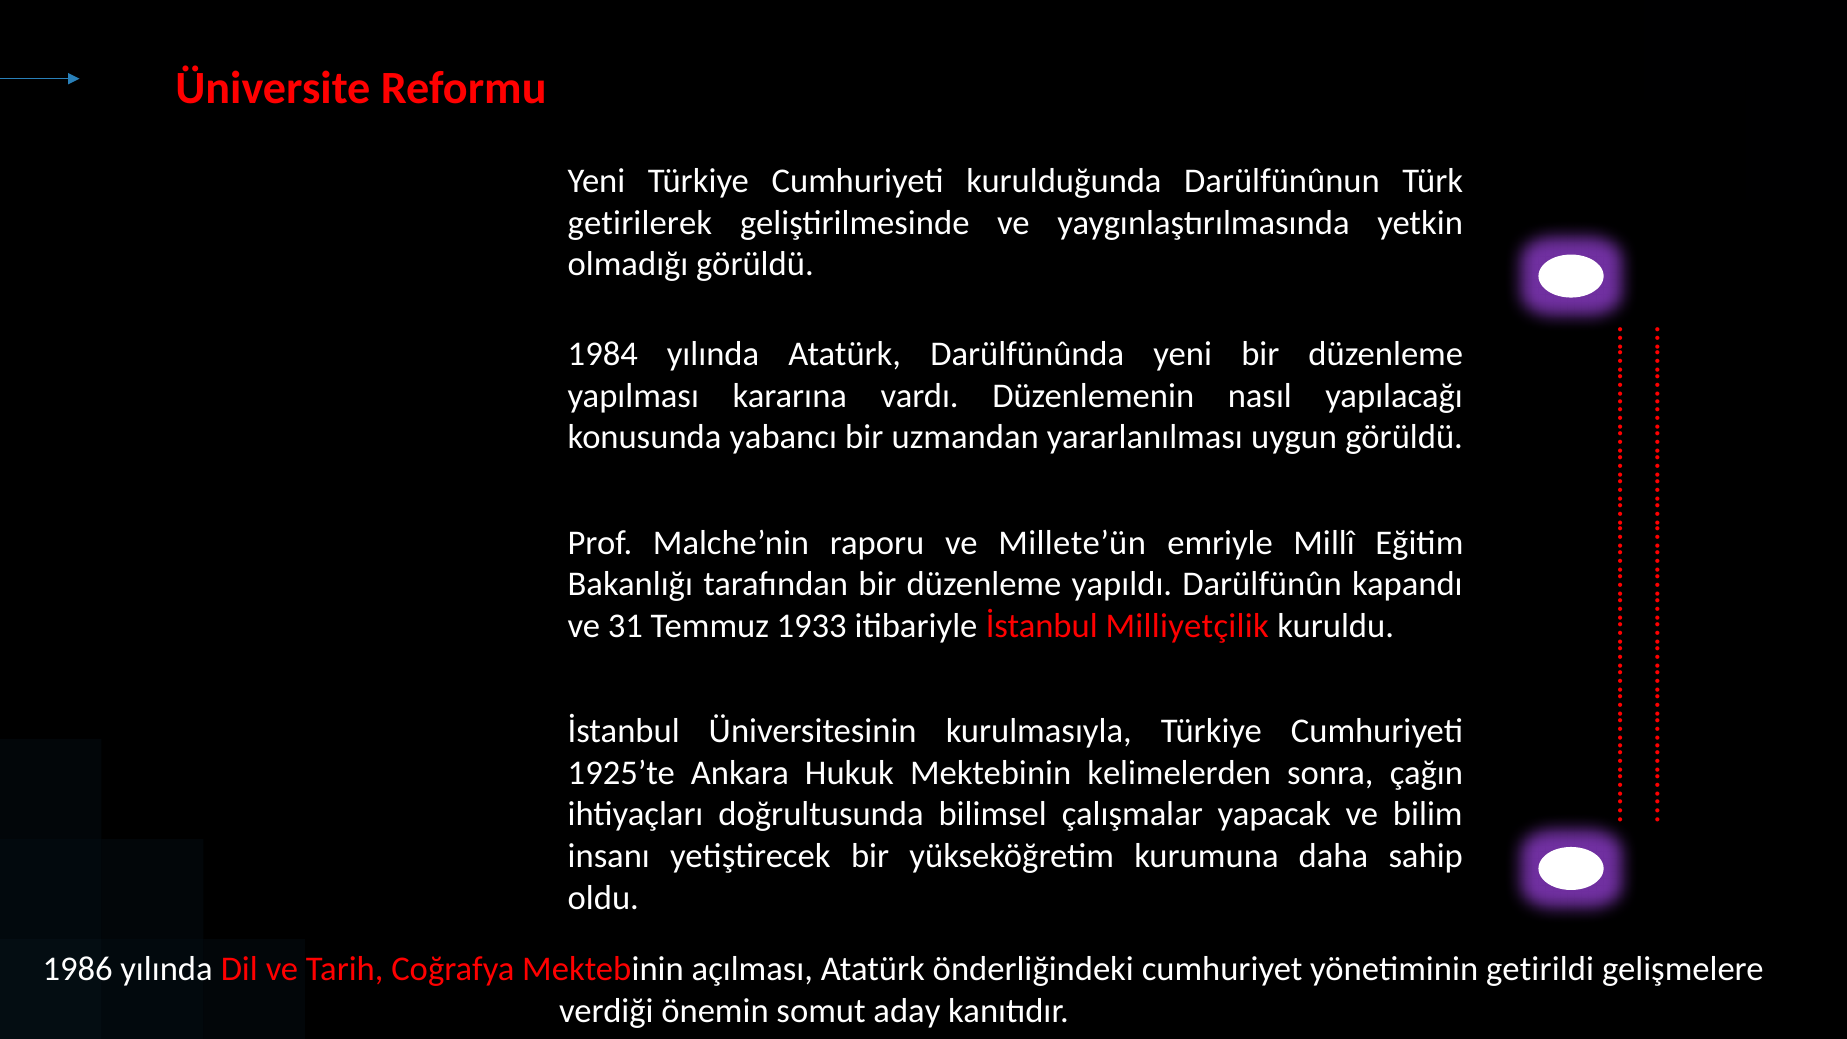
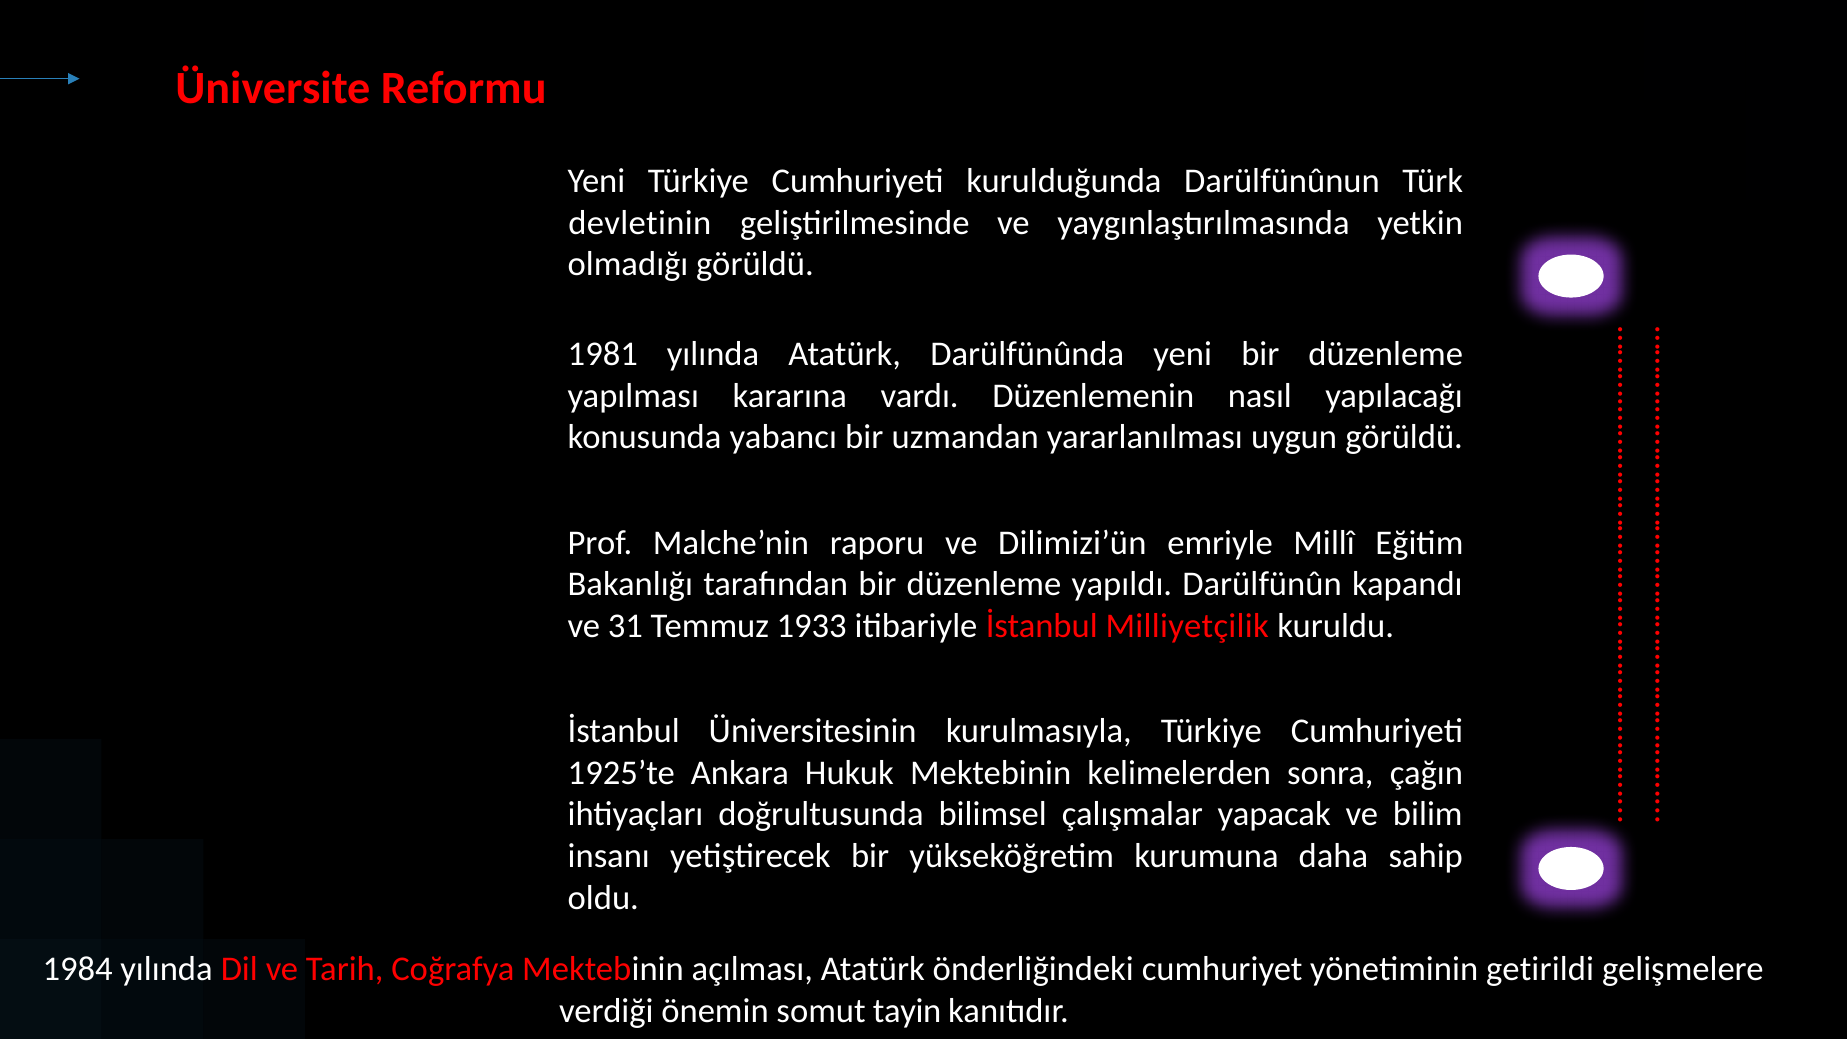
getirilerek: getirilerek -> devletinin
1984: 1984 -> 1981
Millete’ün: Millete’ün -> Dilimizi’ün
1986: 1986 -> 1984
aday: aday -> tayin
